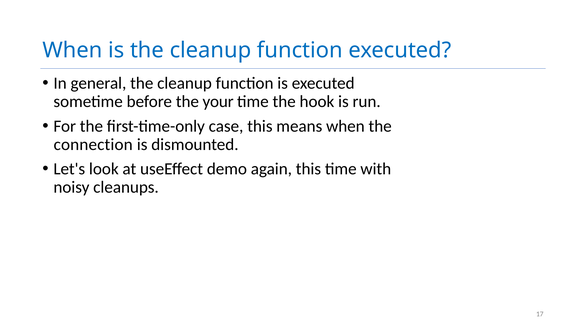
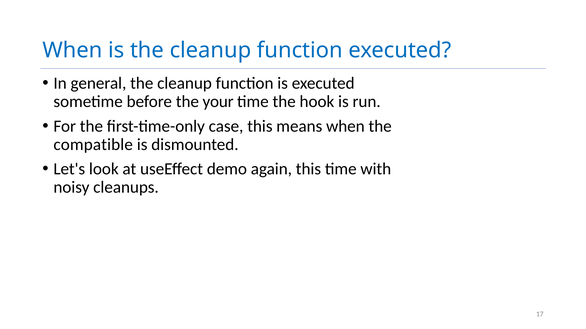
connection: connection -> compatible
